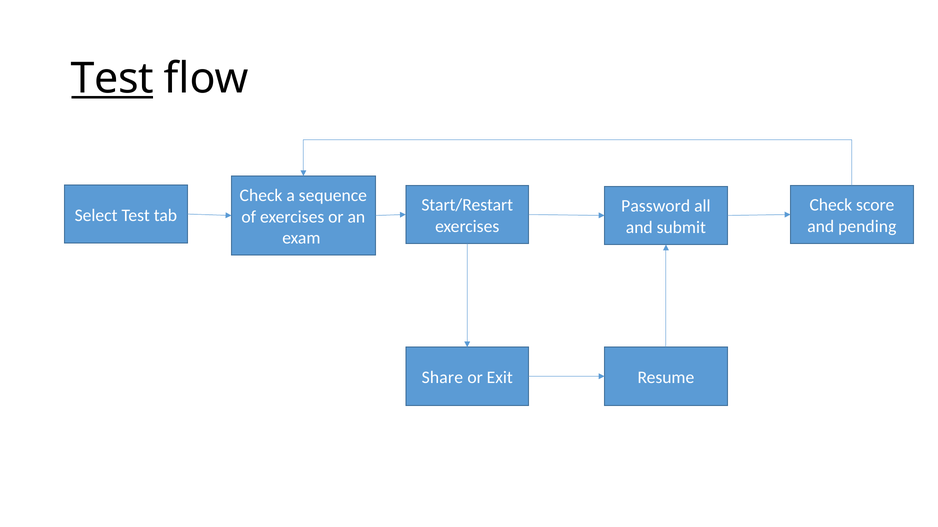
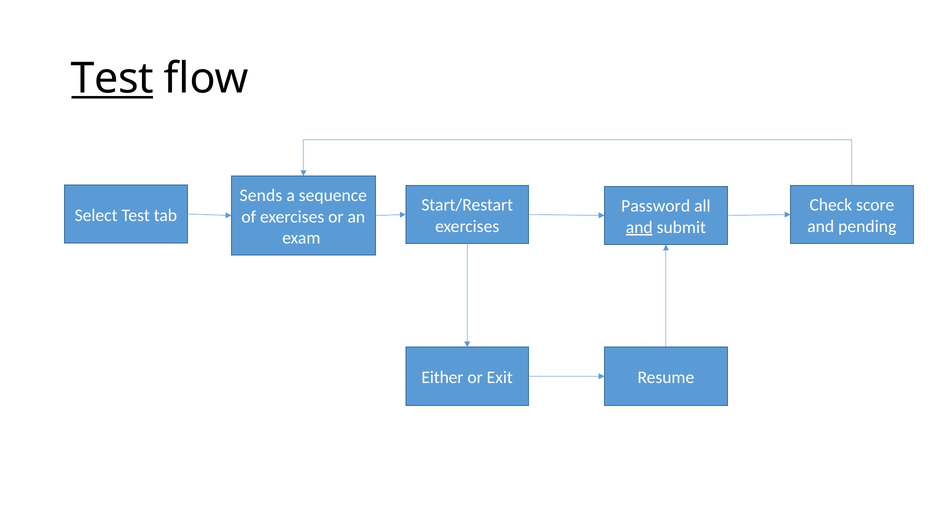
Check at (261, 196): Check -> Sends
and at (639, 227) underline: none -> present
Share: Share -> Either
